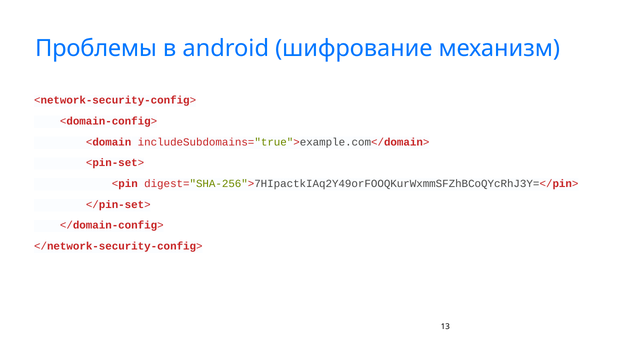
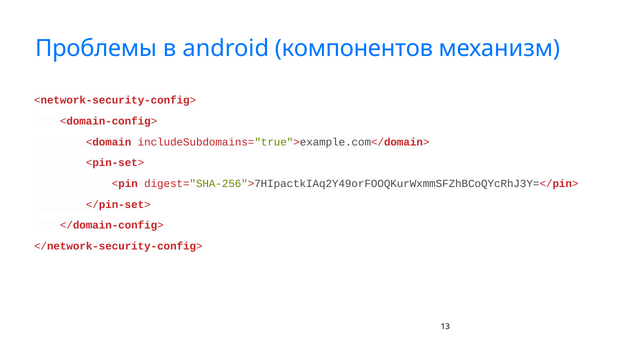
шифрование: шифрование -> компонентов
